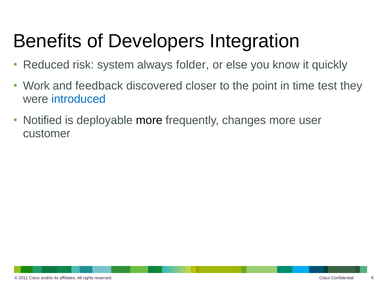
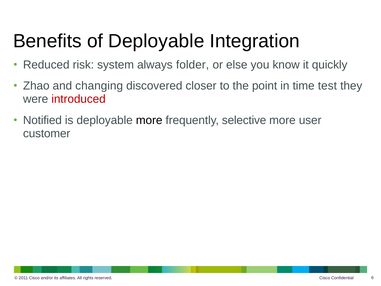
of Developers: Developers -> Deployable
Work: Work -> Zhao
feedback: feedback -> changing
introduced colour: blue -> red
changes: changes -> selective
